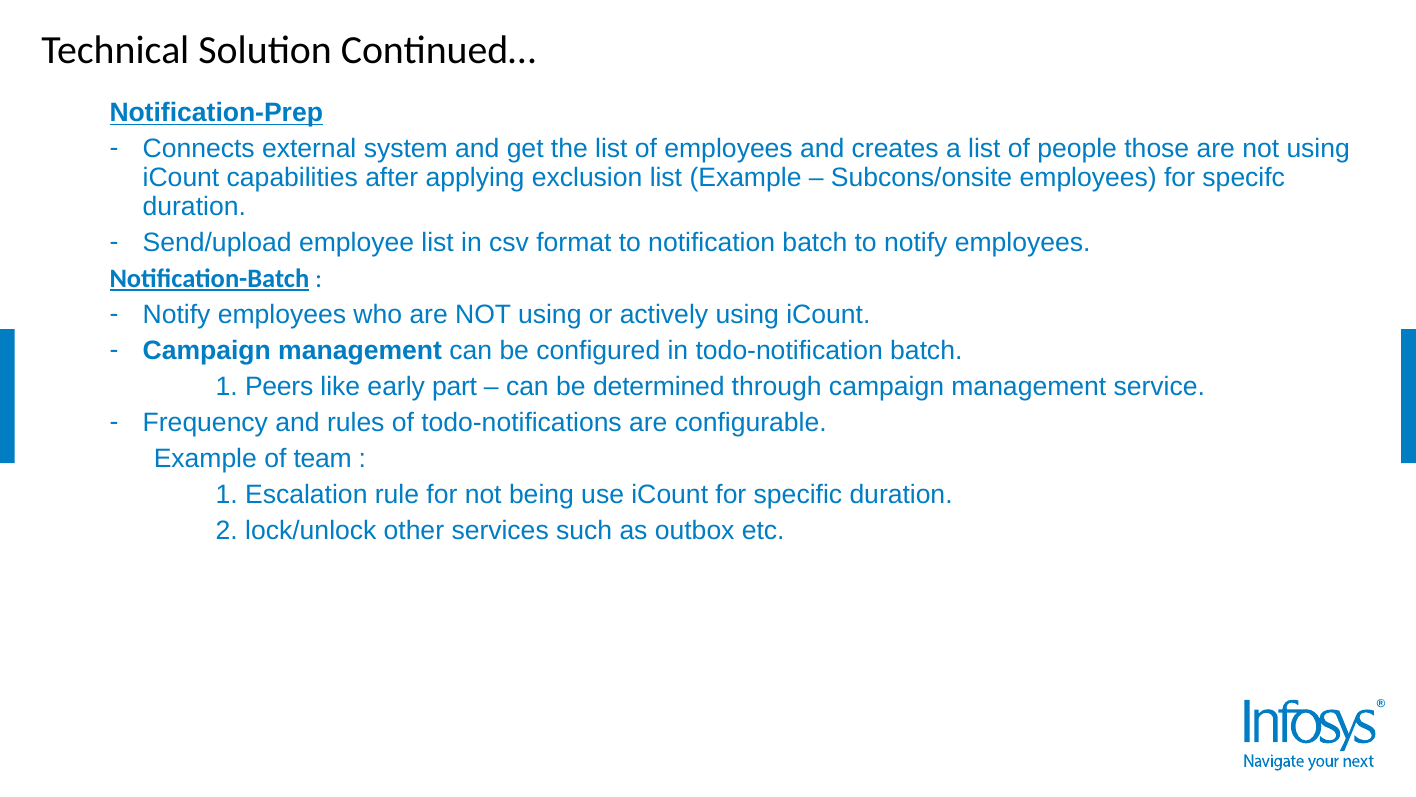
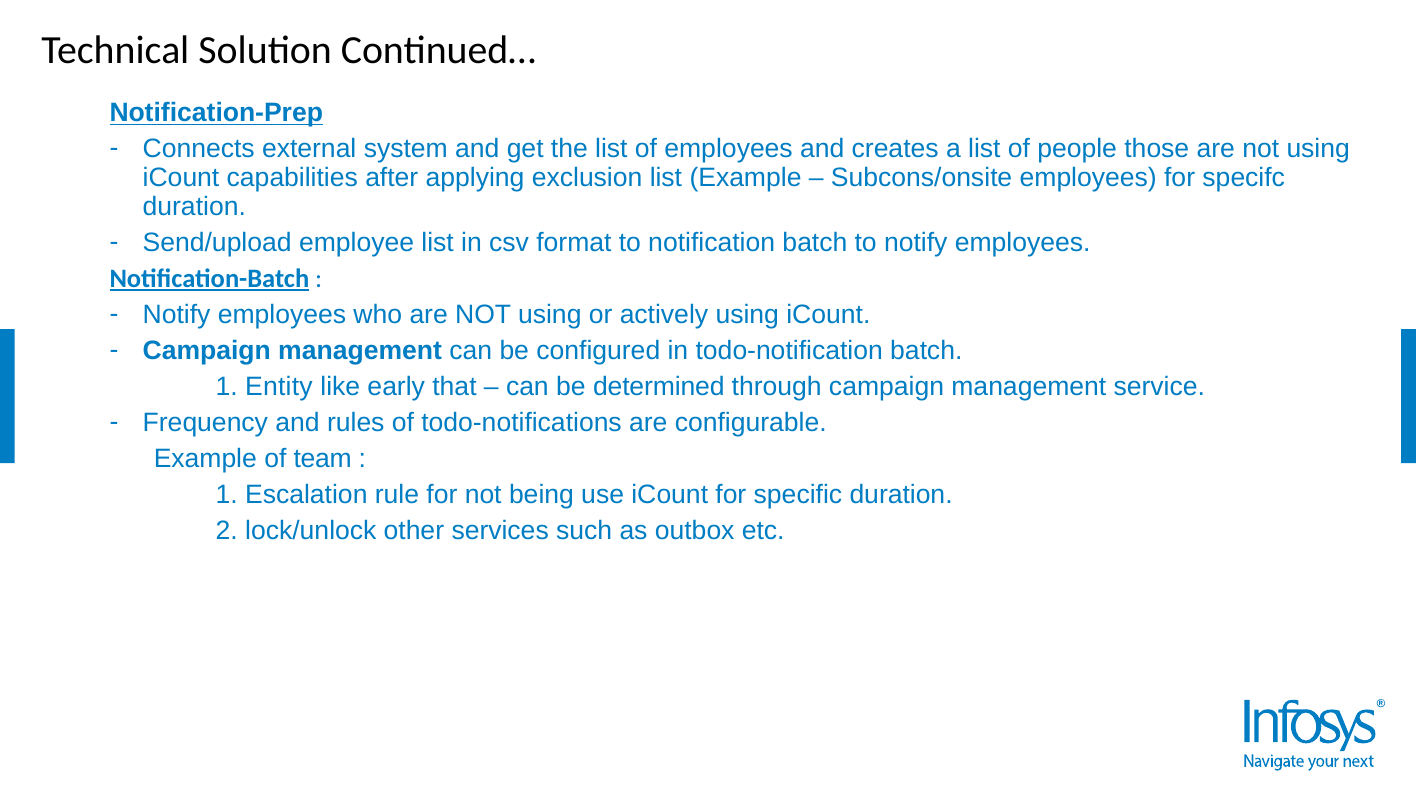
Peers: Peers -> Entity
part: part -> that
